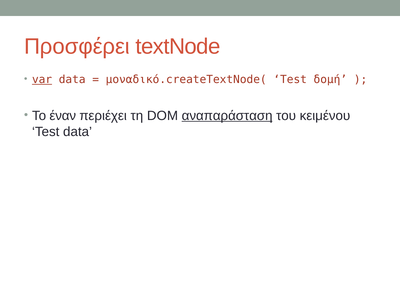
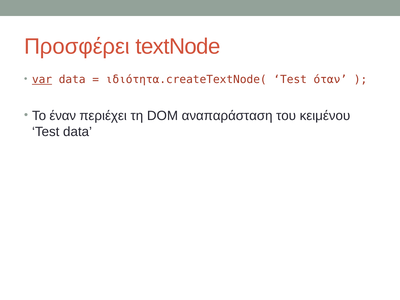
μοναδικό.createTextNode(: μοναδικό.createTextNode( -> ιδιότητα.createTextNode(
δομή: δομή -> όταν
αναπαράσταση underline: present -> none
